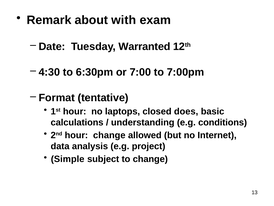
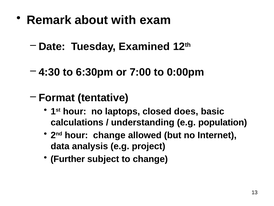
Warranted: Warranted -> Examined
7:00pm: 7:00pm -> 0:00pm
conditions: conditions -> population
Simple: Simple -> Further
